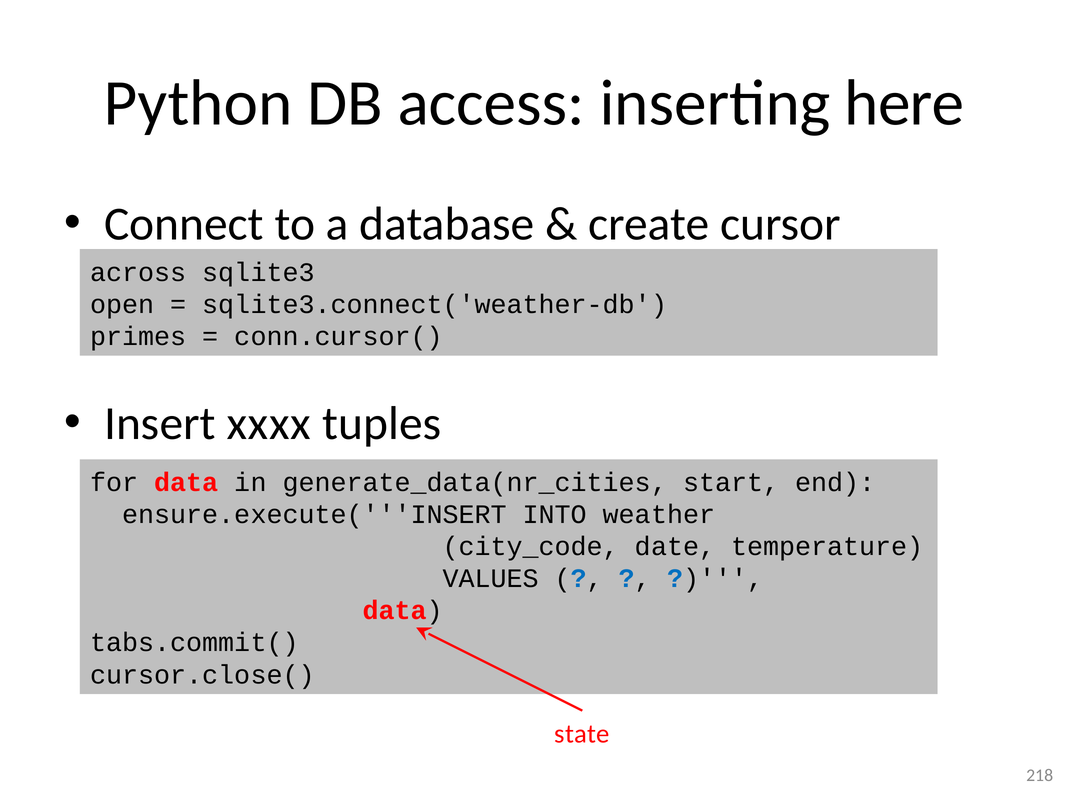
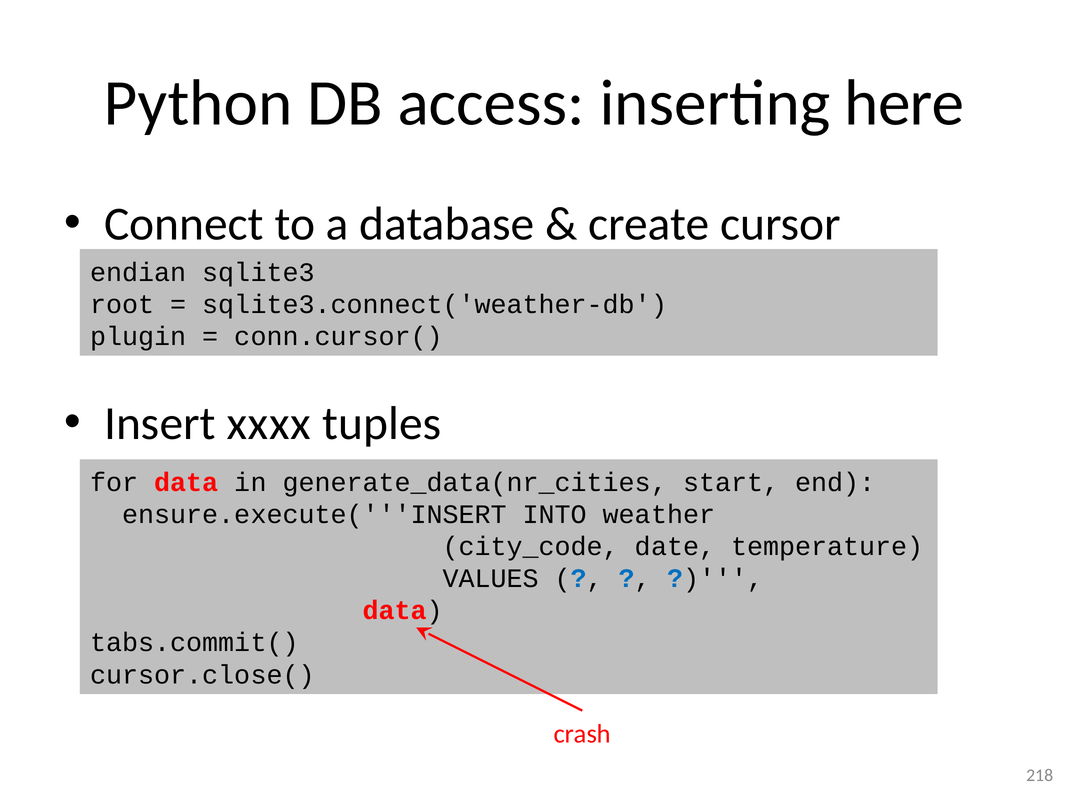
across: across -> endian
open: open -> root
primes: primes -> plugin
state: state -> crash
